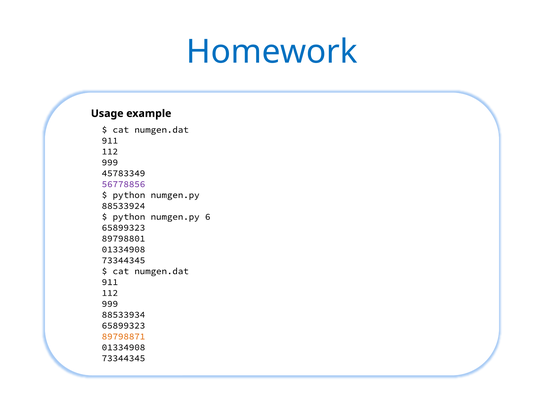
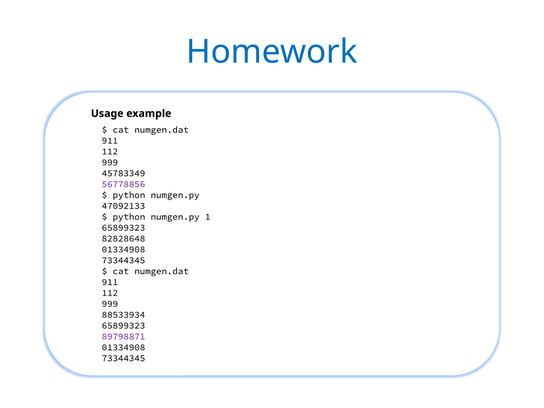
88533924: 88533924 -> 47092133
6: 6 -> 1
89798801: 89798801 -> 82828648
89798871 colour: orange -> purple
